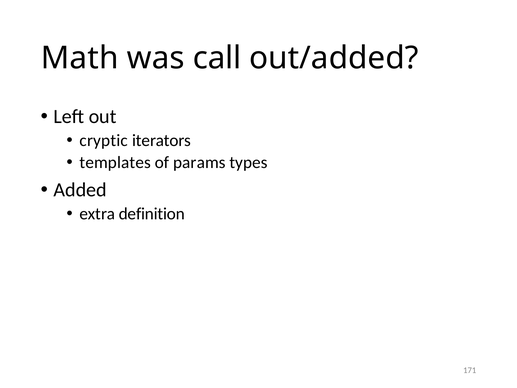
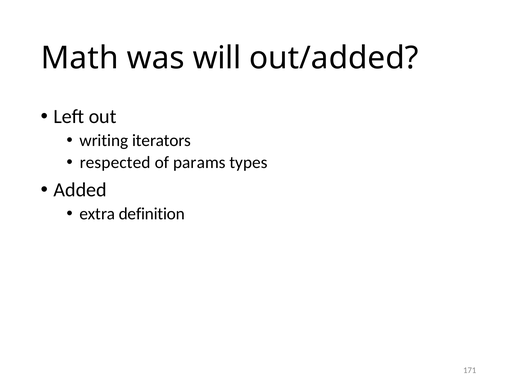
call: call -> will
cryptic: cryptic -> writing
templates: templates -> respected
